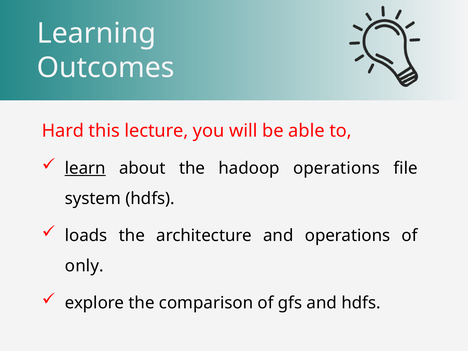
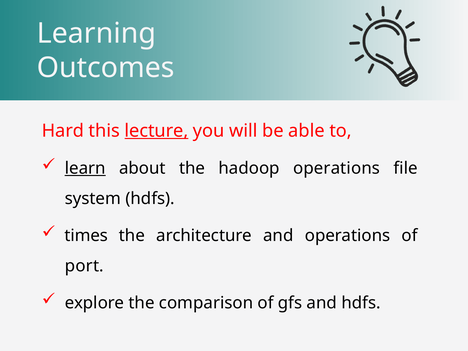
lecture underline: none -> present
loads: loads -> times
only: only -> port
